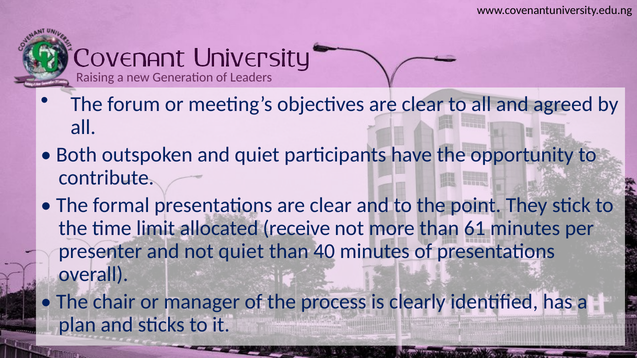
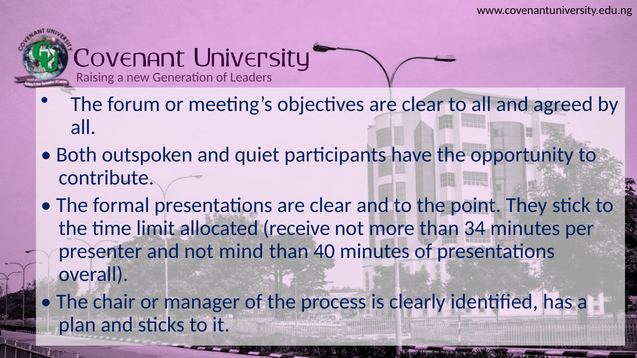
61: 61 -> 34
not quiet: quiet -> mind
